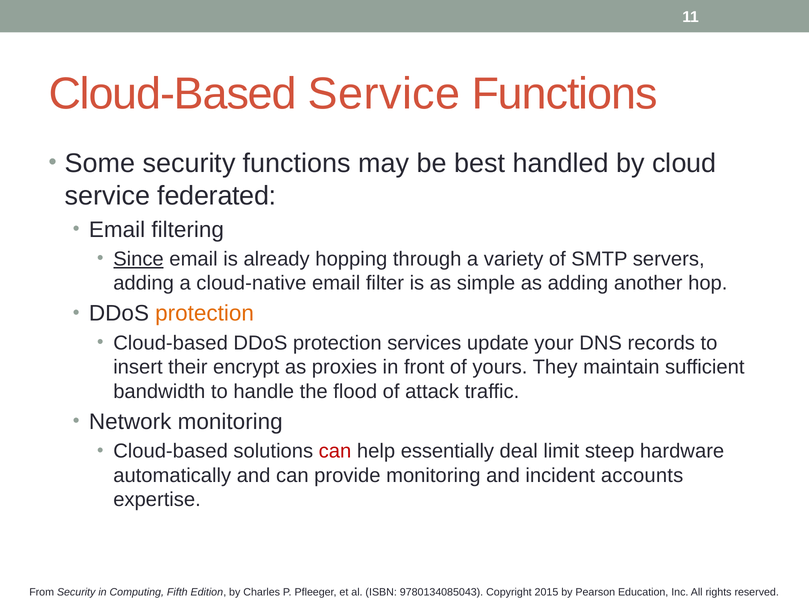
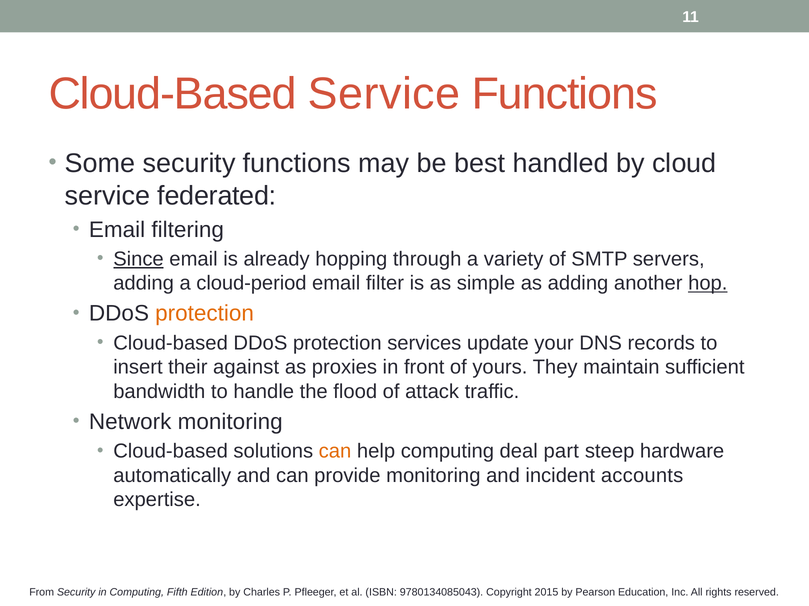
cloud-native: cloud-native -> cloud-period
hop underline: none -> present
encrypt: encrypt -> against
can at (335, 452) colour: red -> orange
help essentially: essentially -> computing
limit: limit -> part
